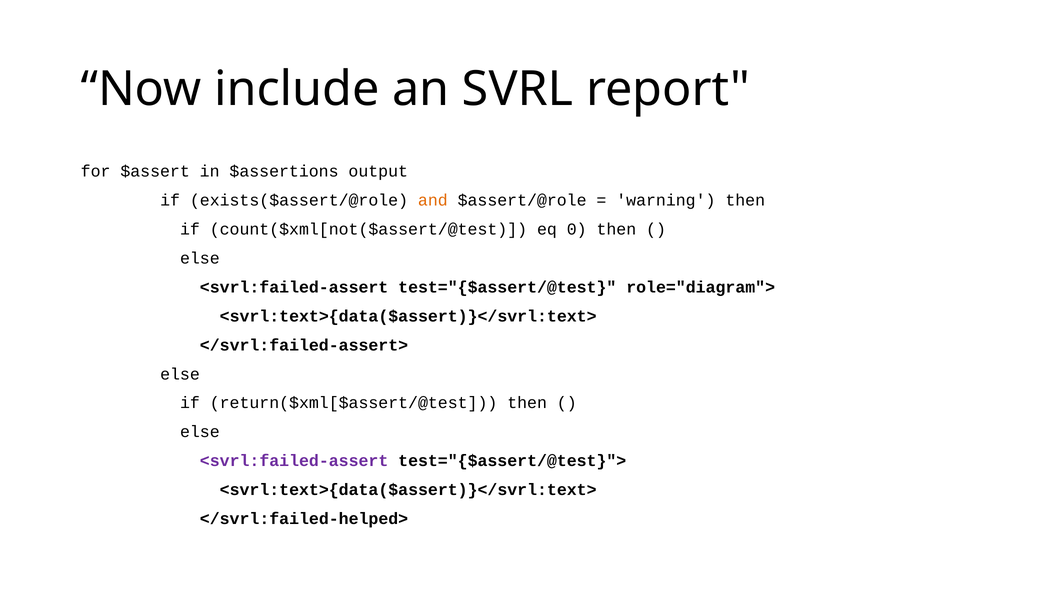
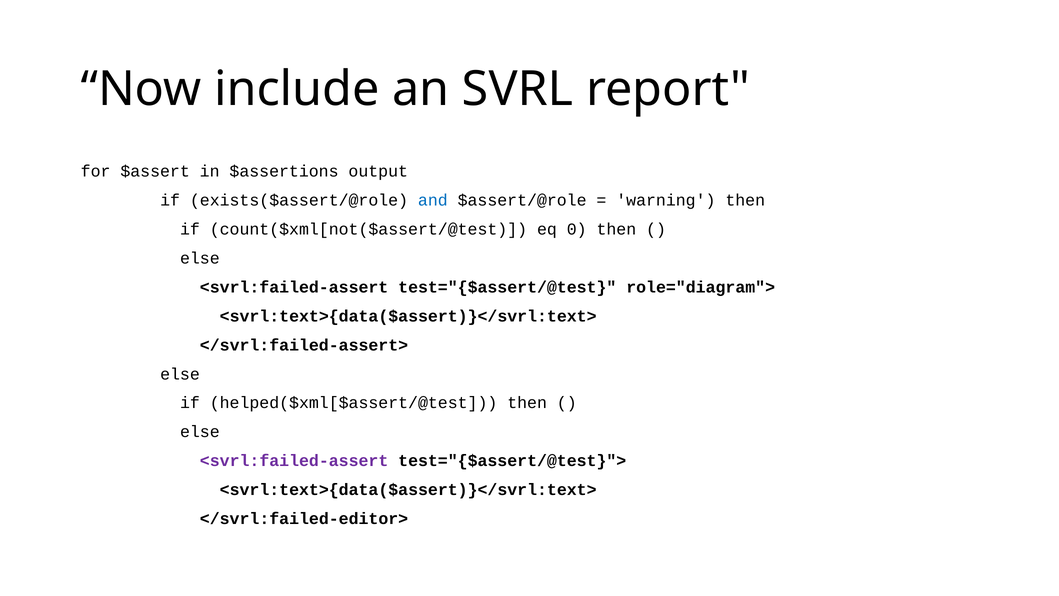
and colour: orange -> blue
return($xml[$assert/@test: return($xml[$assert/@test -> helped($xml[$assert/@test
</svrl:failed-helped>: </svrl:failed-helped> -> </svrl:failed-editor>
